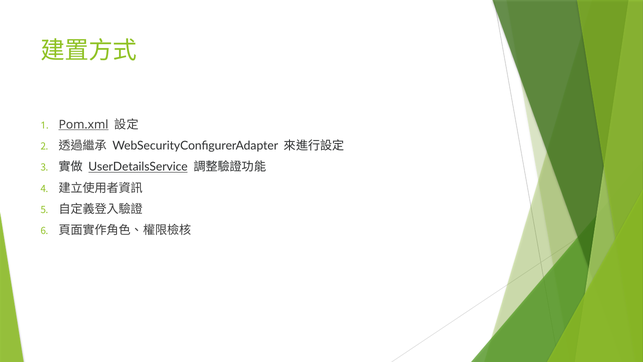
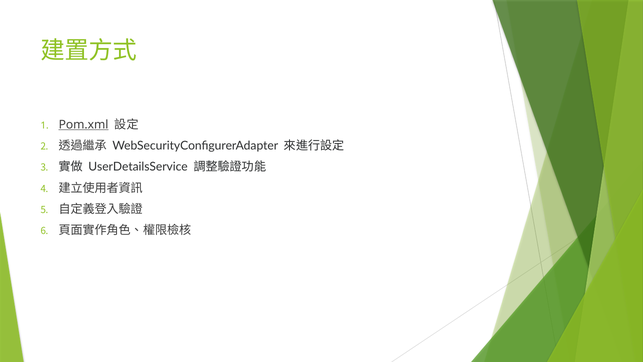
UserDetailsService underline: present -> none
